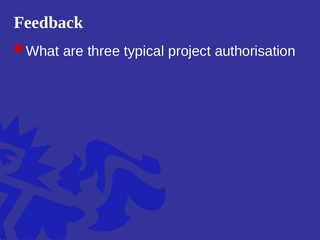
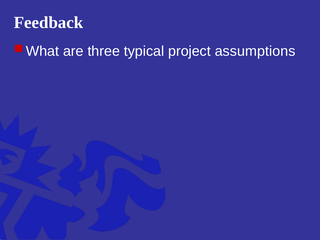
authorisation: authorisation -> assumptions
